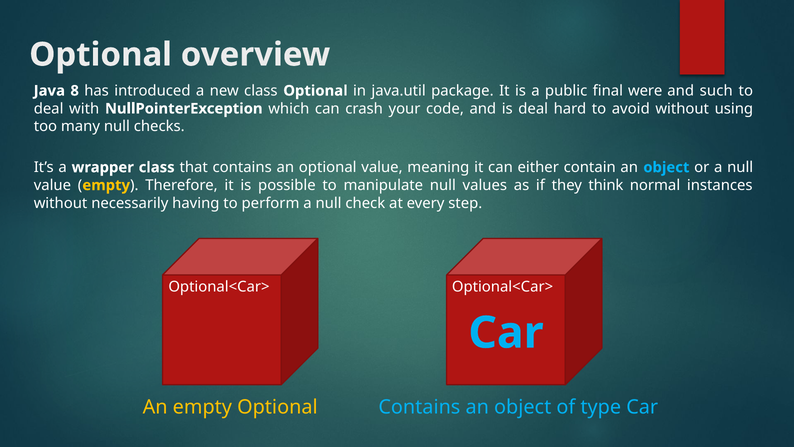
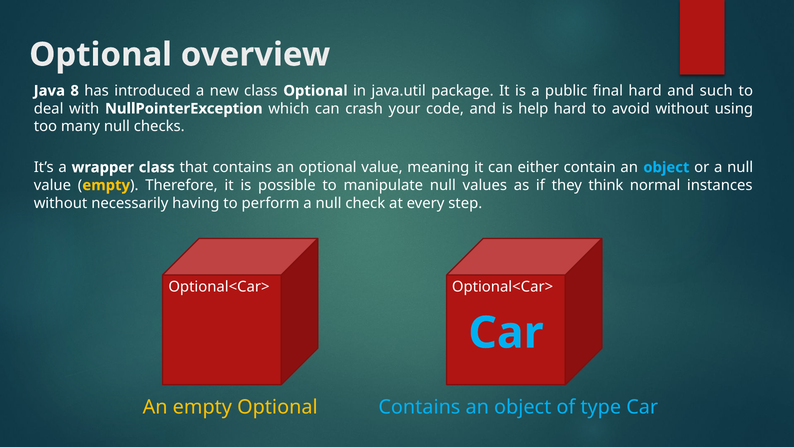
final were: were -> hard
is deal: deal -> help
